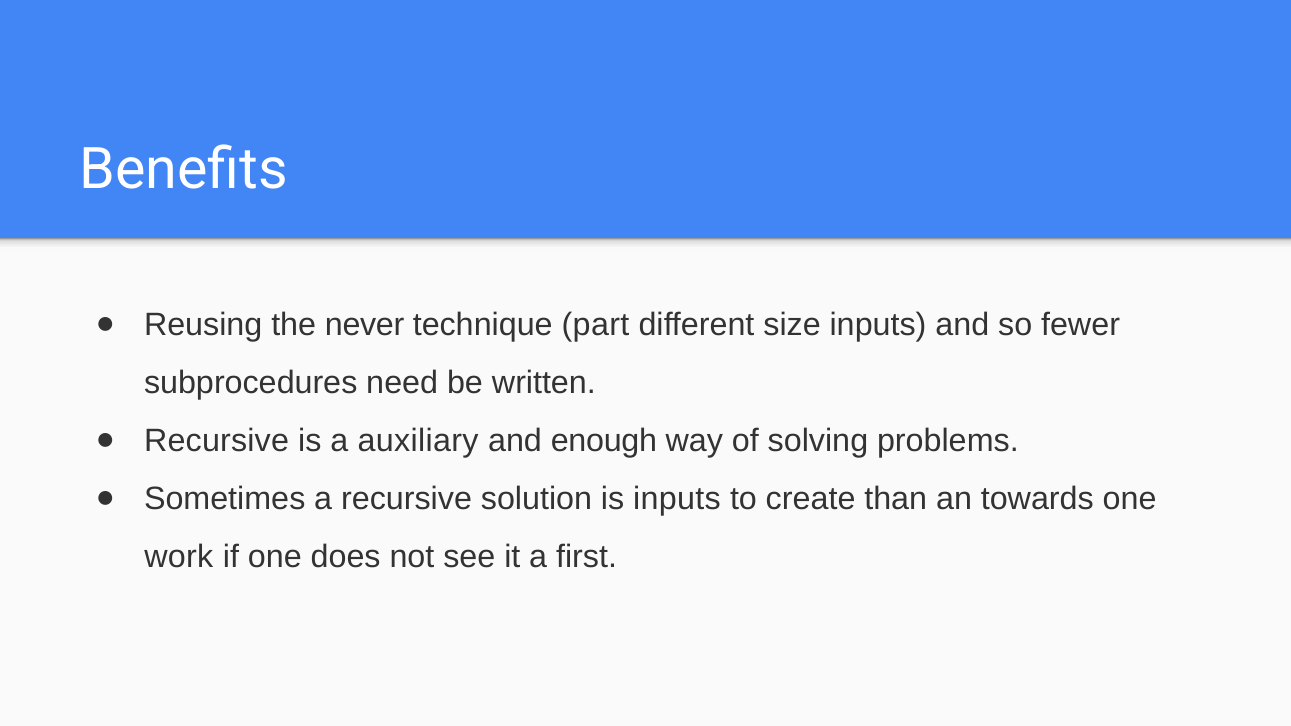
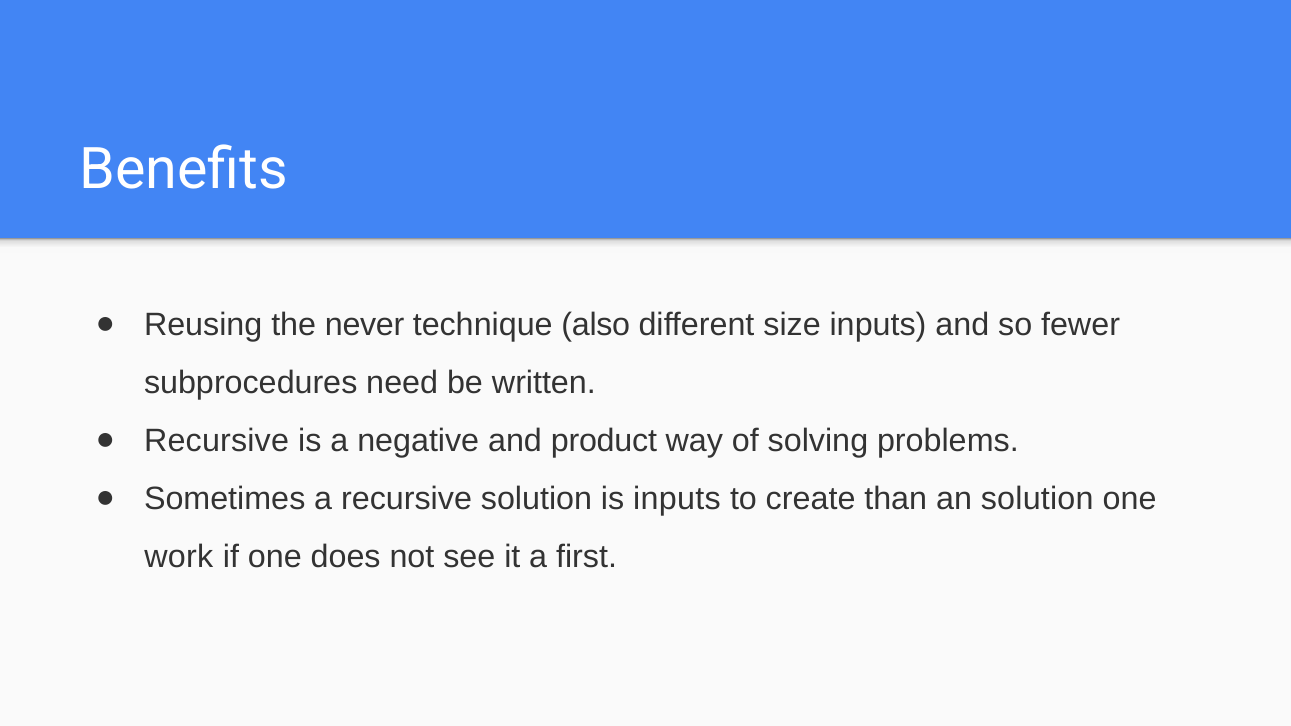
part: part -> also
auxiliary: auxiliary -> negative
enough: enough -> product
an towards: towards -> solution
